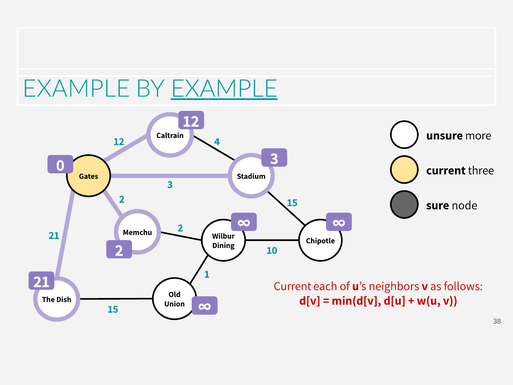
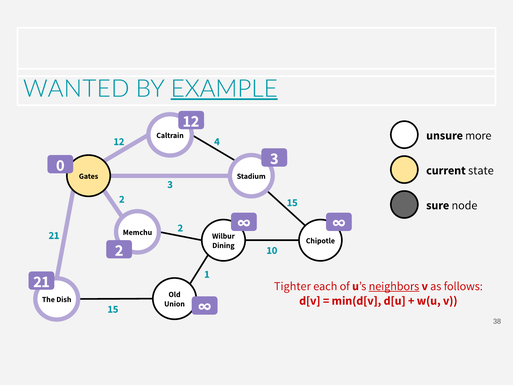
EXAMPLE at (76, 89): EXAMPLE -> WANTED
three: three -> state
Current at (292, 286): Current -> Tighter
neighbors underline: none -> present
